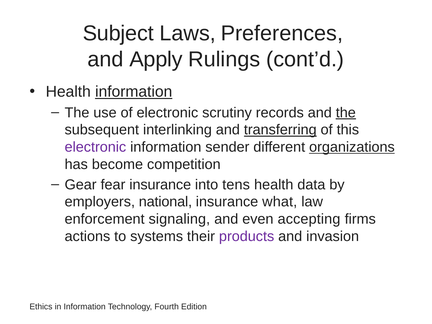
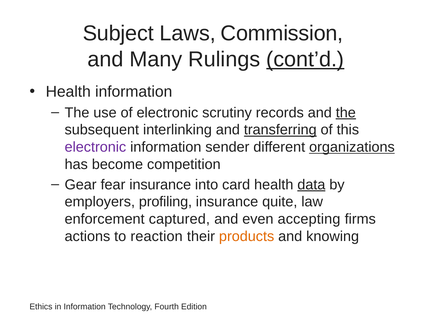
Preferences: Preferences -> Commission
Apply: Apply -> Many
cont’d underline: none -> present
information at (134, 92) underline: present -> none
tens: tens -> card
data underline: none -> present
national: national -> profiling
what: what -> quite
signaling: signaling -> captured
systems: systems -> reaction
products colour: purple -> orange
invasion: invasion -> knowing
